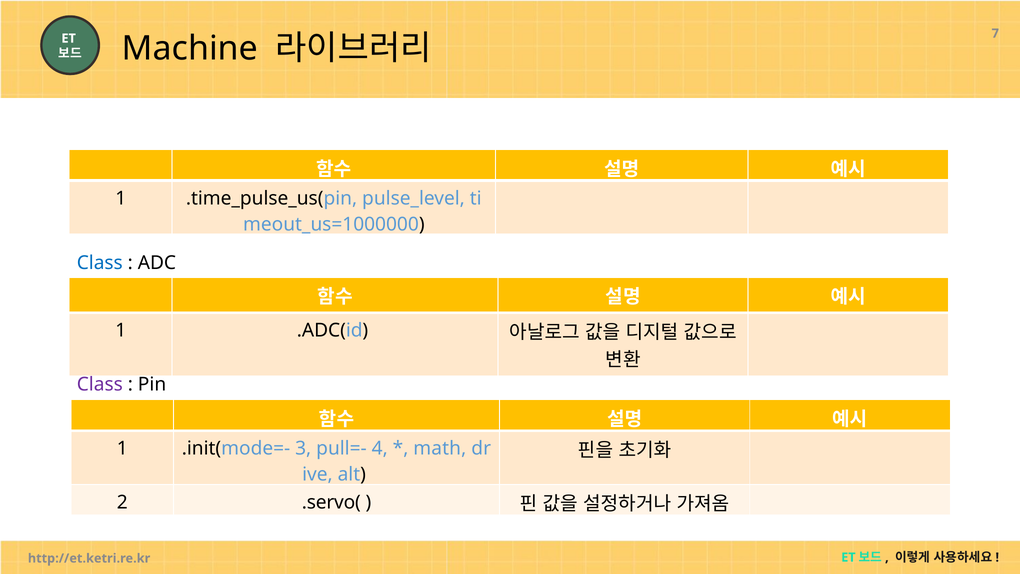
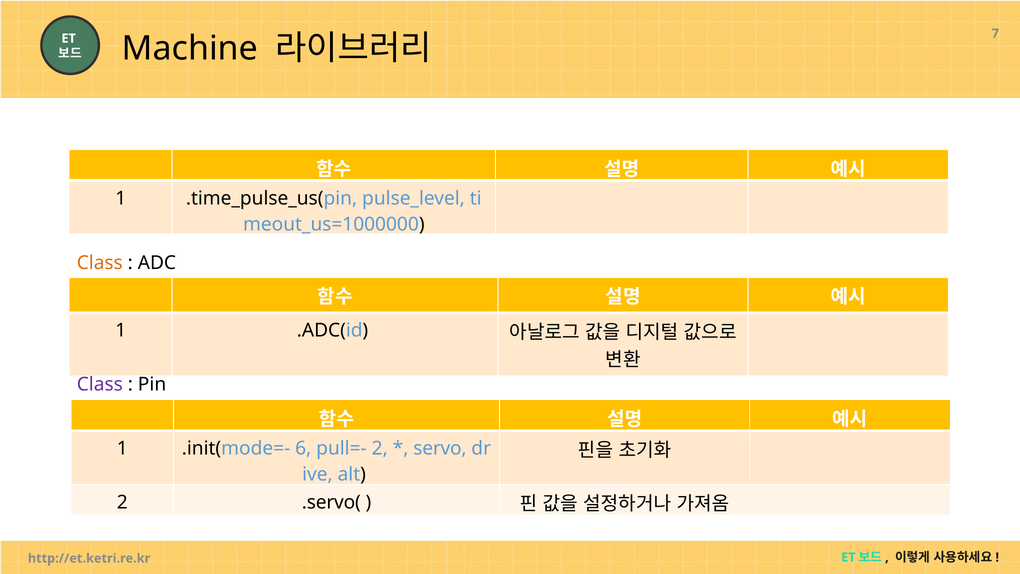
Class at (100, 263) colour: blue -> orange
3: 3 -> 6
pull=- 4: 4 -> 2
math: math -> servo
